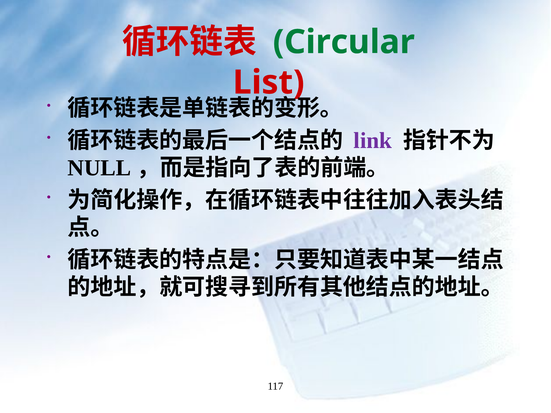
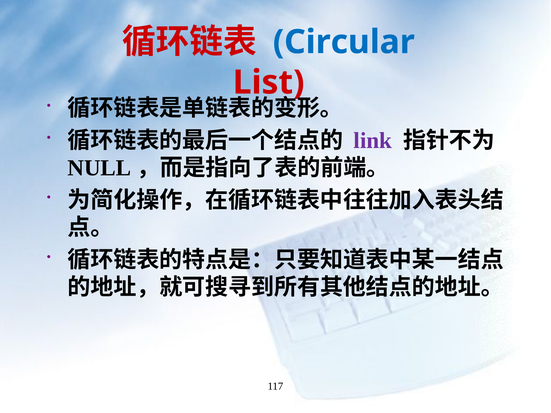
Circular colour: green -> blue
